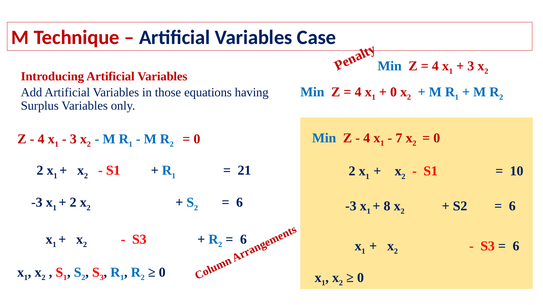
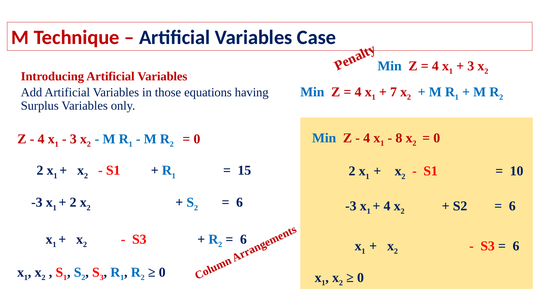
0 at (393, 92): 0 -> 7
7: 7 -> 8
21: 21 -> 15
8 at (387, 206): 8 -> 4
